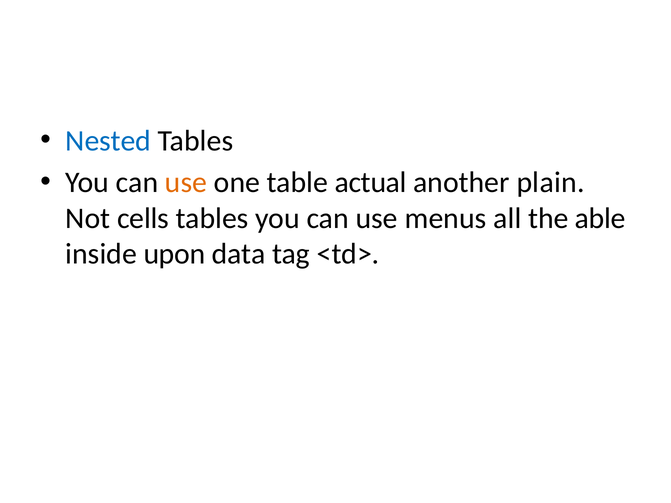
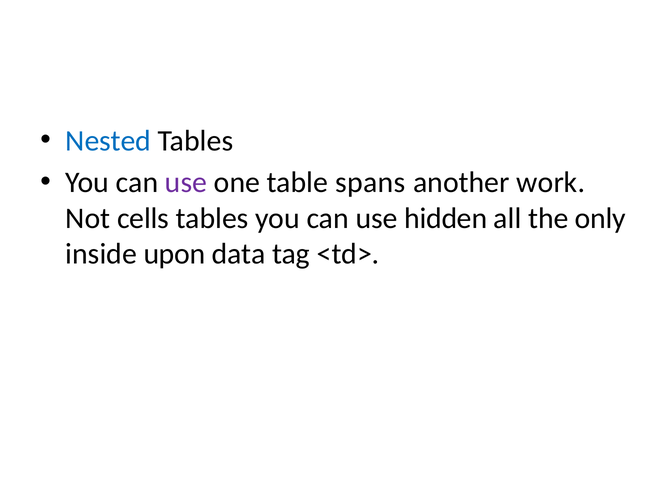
use at (186, 183) colour: orange -> purple
actual: actual -> spans
plain: plain -> work
menus: menus -> hidden
able: able -> only
